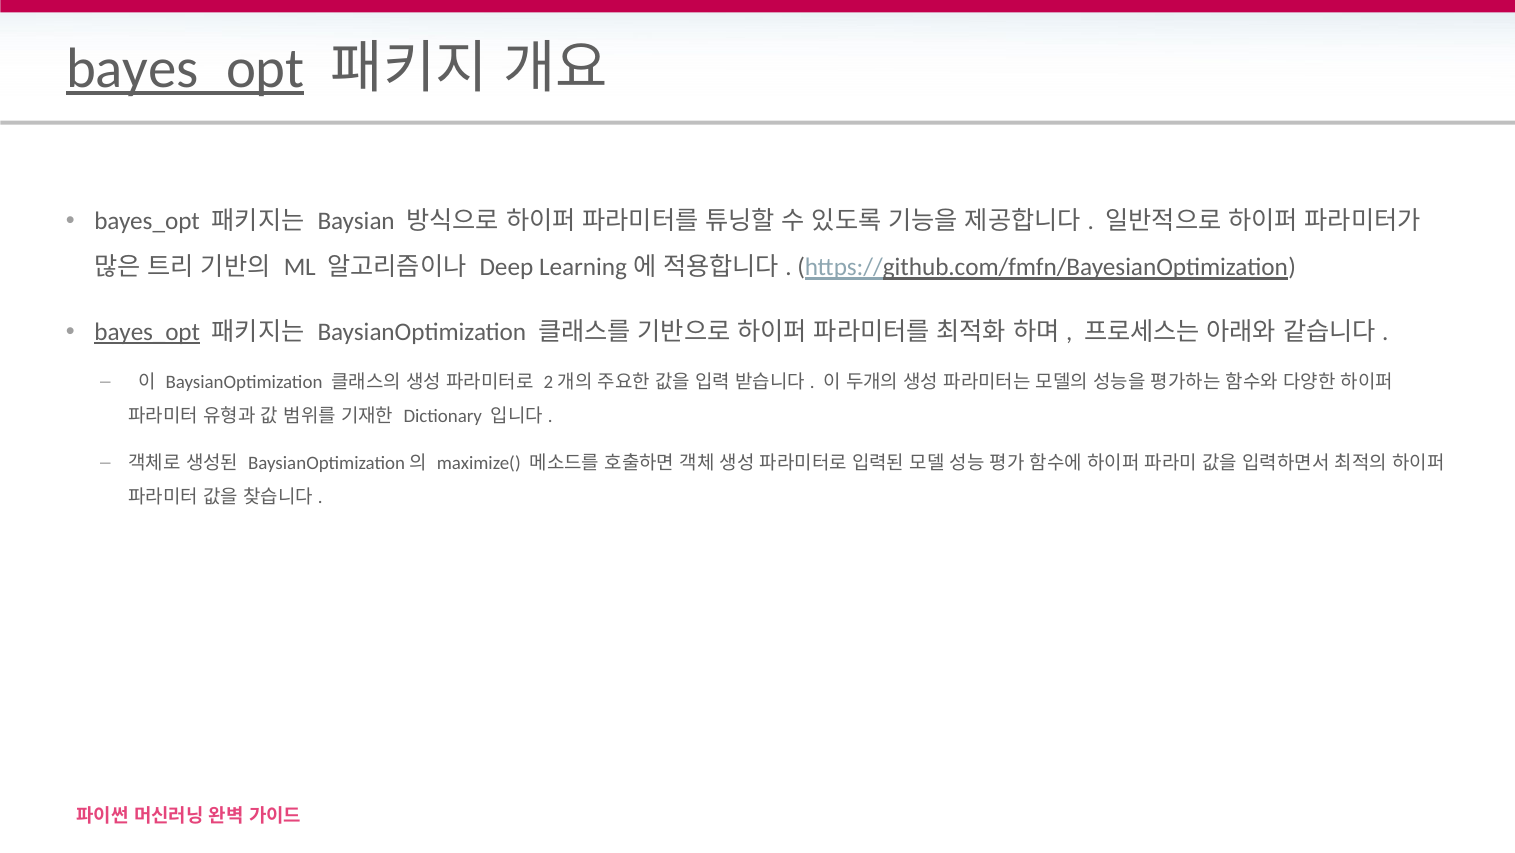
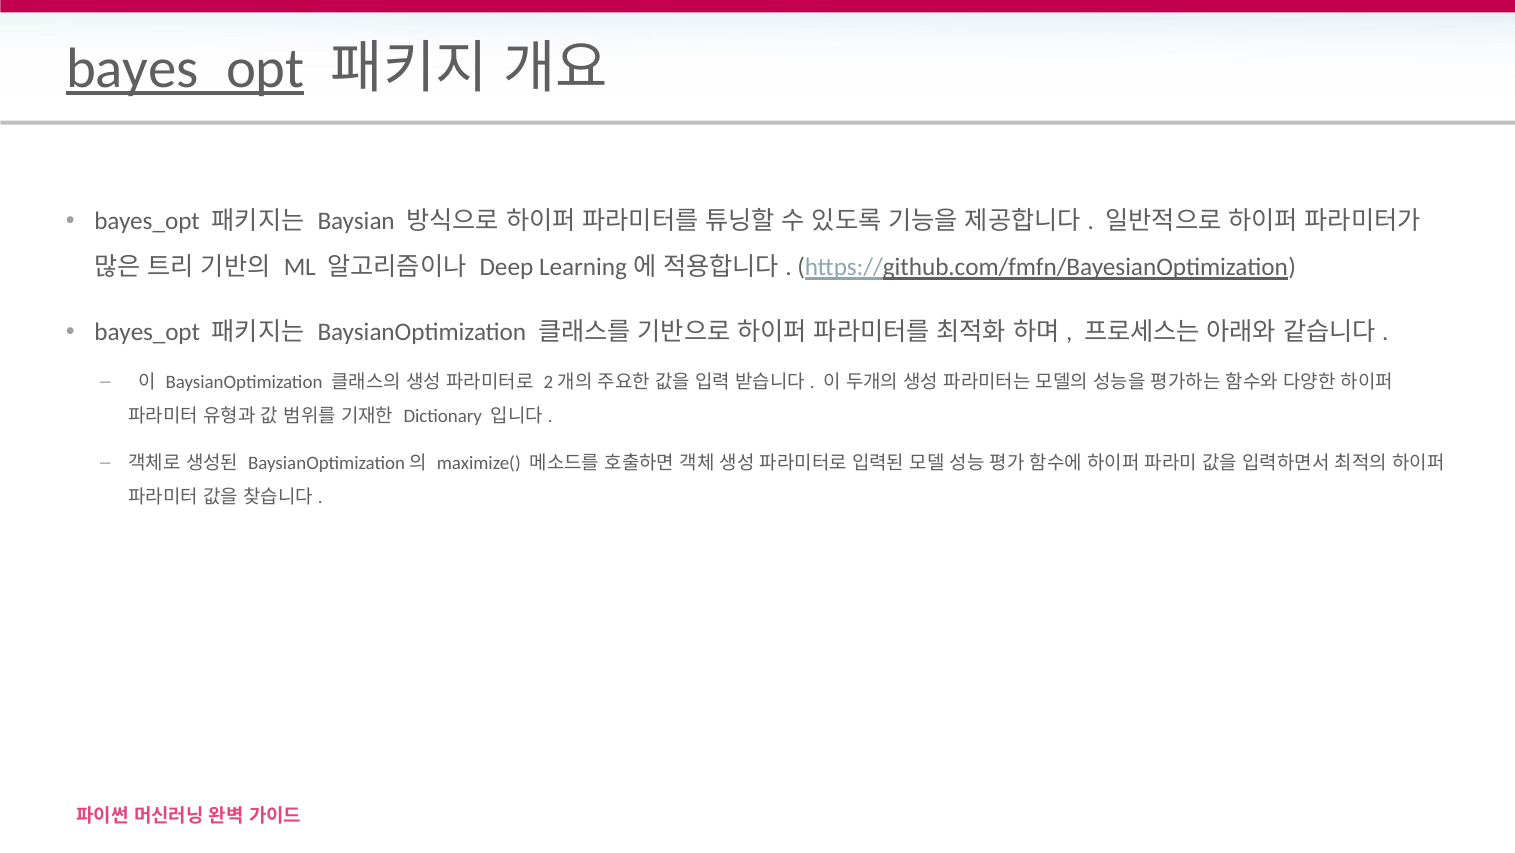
bayes_opt at (147, 332) underline: present -> none
